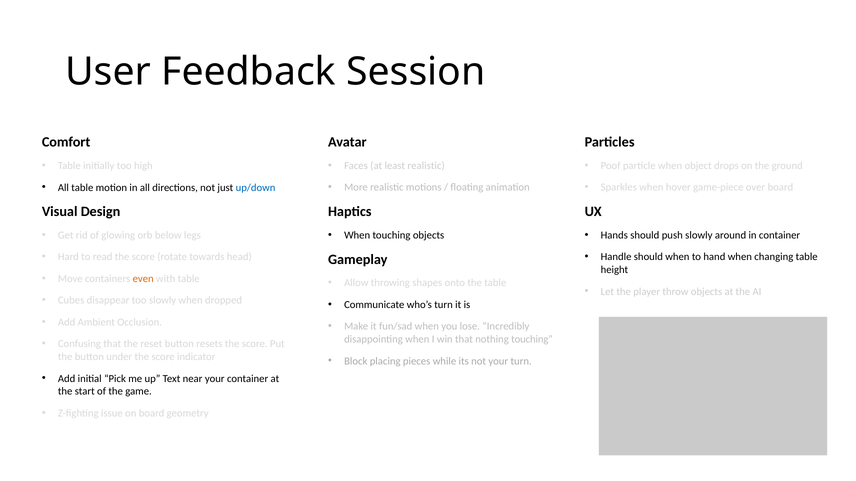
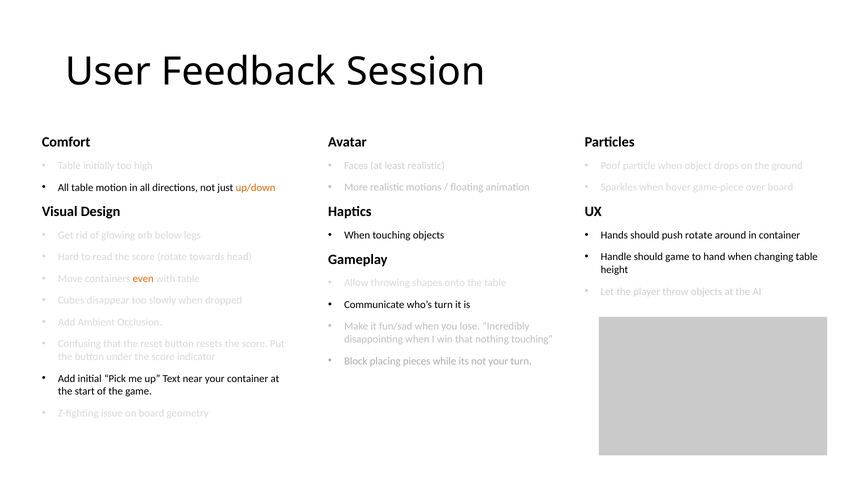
up/down colour: blue -> orange
push slowly: slowly -> rotate
should when: when -> game
